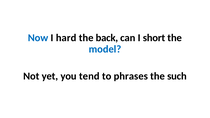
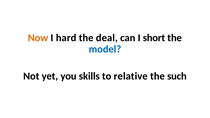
Now colour: blue -> orange
back: back -> deal
tend: tend -> skills
phrases: phrases -> relative
